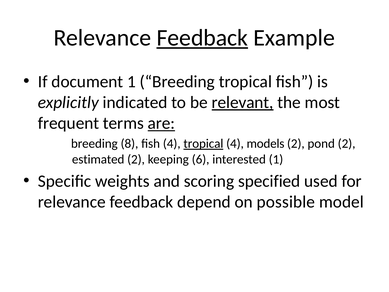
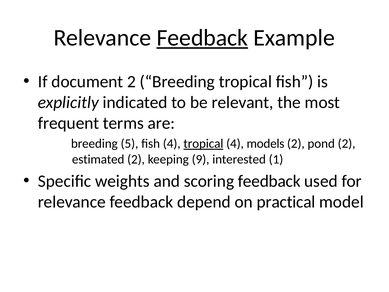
document 1: 1 -> 2
relevant underline: present -> none
are underline: present -> none
8: 8 -> 5
6: 6 -> 9
scoring specified: specified -> feedback
possible: possible -> practical
